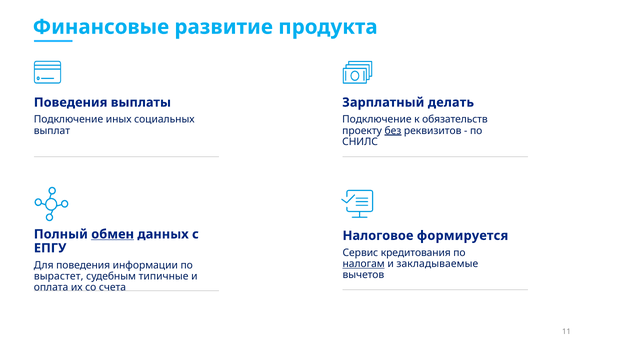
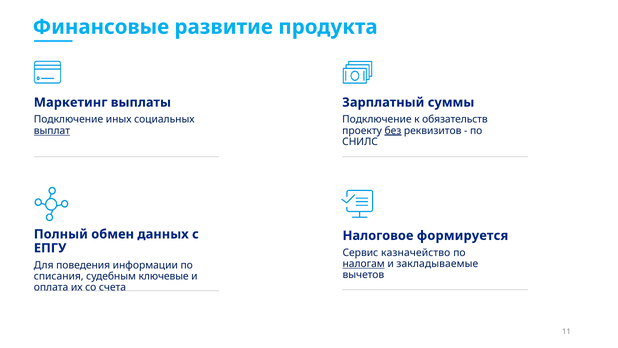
делать: делать -> суммы
Поведения at (71, 102): Поведения -> Маркетинг
выплат underline: none -> present
обмен underline: present -> none
кредитования: кредитования -> казначейство
вырастет: вырастет -> списания
типичные: типичные -> ключевые
